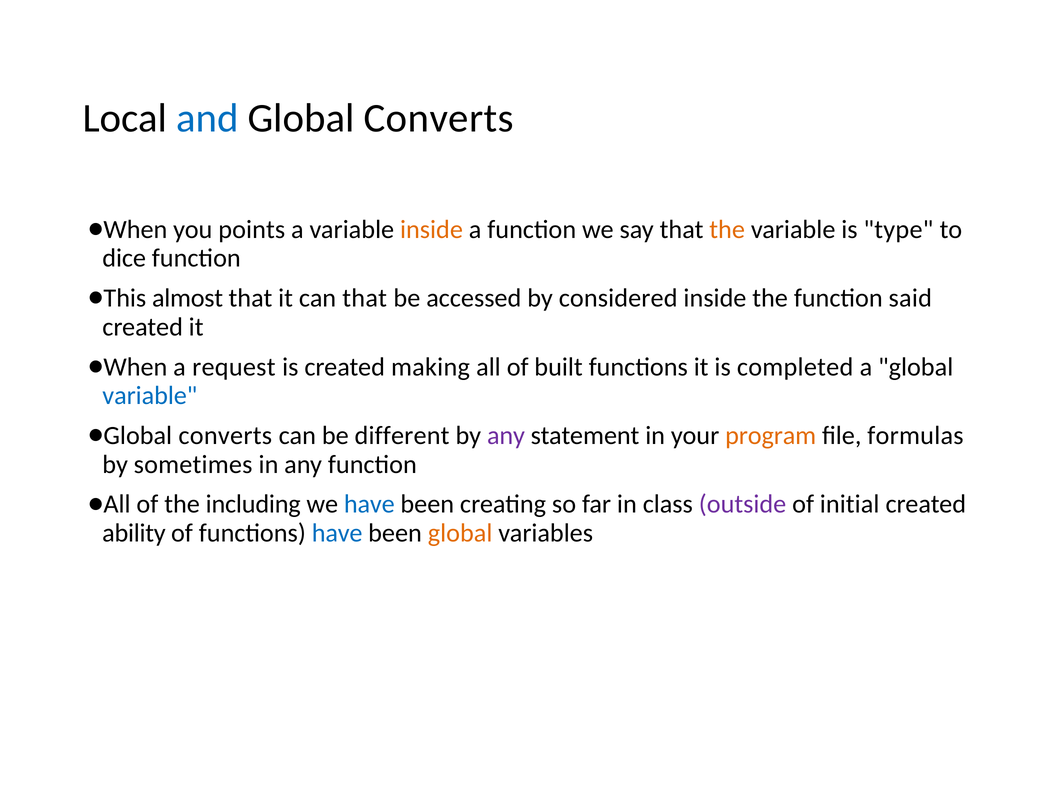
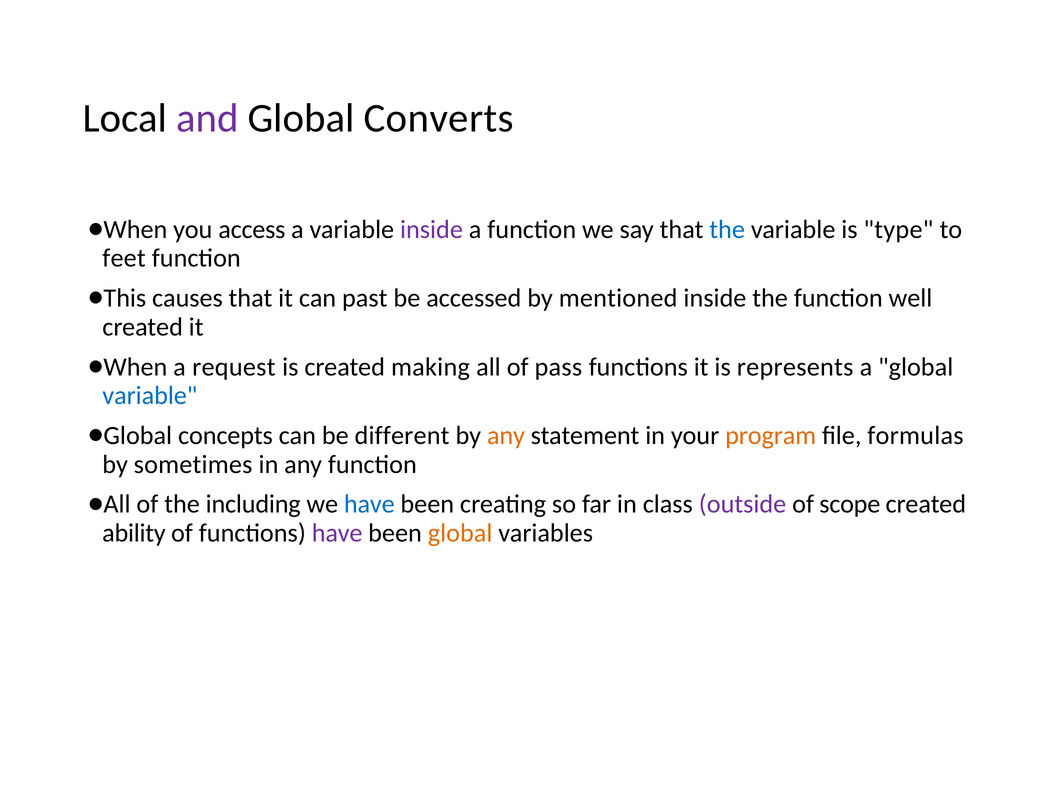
and colour: blue -> purple
points: points -> access
inside at (432, 229) colour: orange -> purple
the at (727, 229) colour: orange -> blue
dice: dice -> feet
almost: almost -> causes
can that: that -> past
considered: considered -> mentioned
said: said -> well
built: built -> pass
completed: completed -> represents
converts at (225, 435): converts -> concepts
any at (506, 435) colour: purple -> orange
initial: initial -> scope
have at (337, 533) colour: blue -> purple
